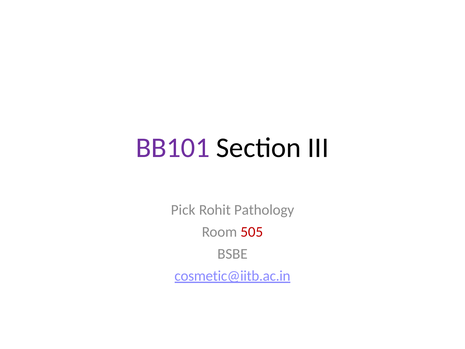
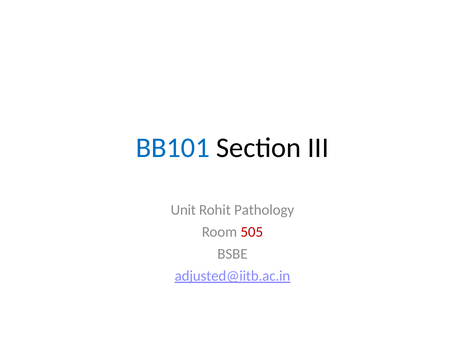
BB101 colour: purple -> blue
Pick: Pick -> Unit
cosmetic@iitb.ac.in: cosmetic@iitb.ac.in -> adjusted@iitb.ac.in
